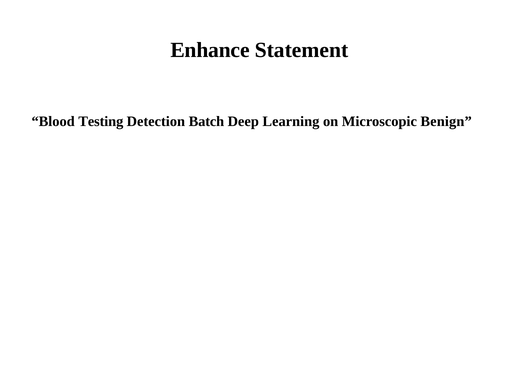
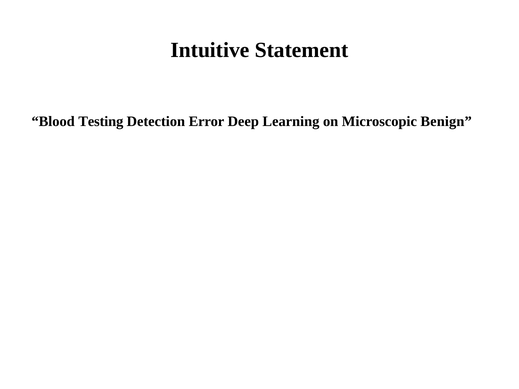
Enhance: Enhance -> Intuitive
Batch: Batch -> Error
